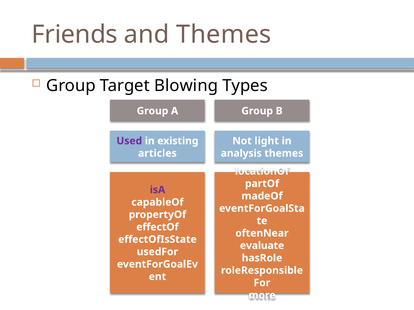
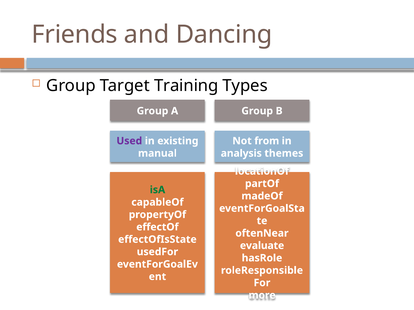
and Themes: Themes -> Dancing
Blowing: Blowing -> Training
light: light -> from
articles: articles -> manual
isA colour: purple -> green
